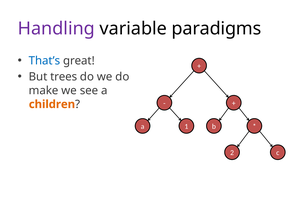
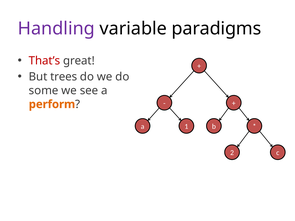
That’s colour: blue -> red
make: make -> some
children: children -> perform
